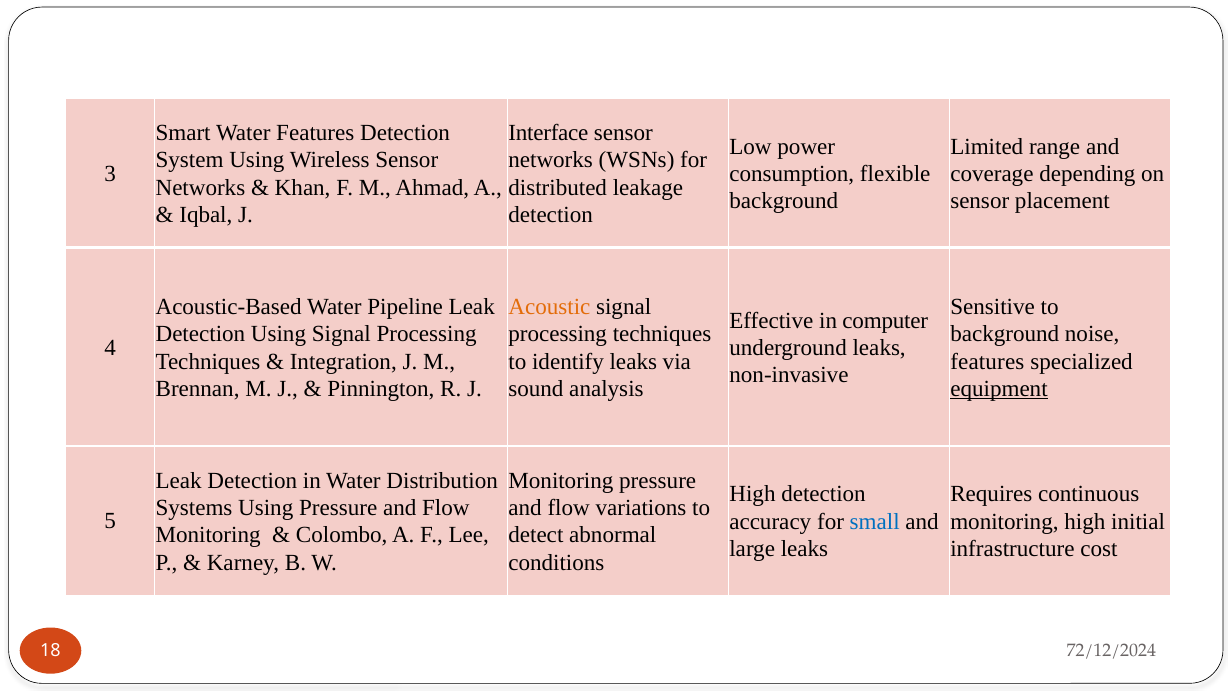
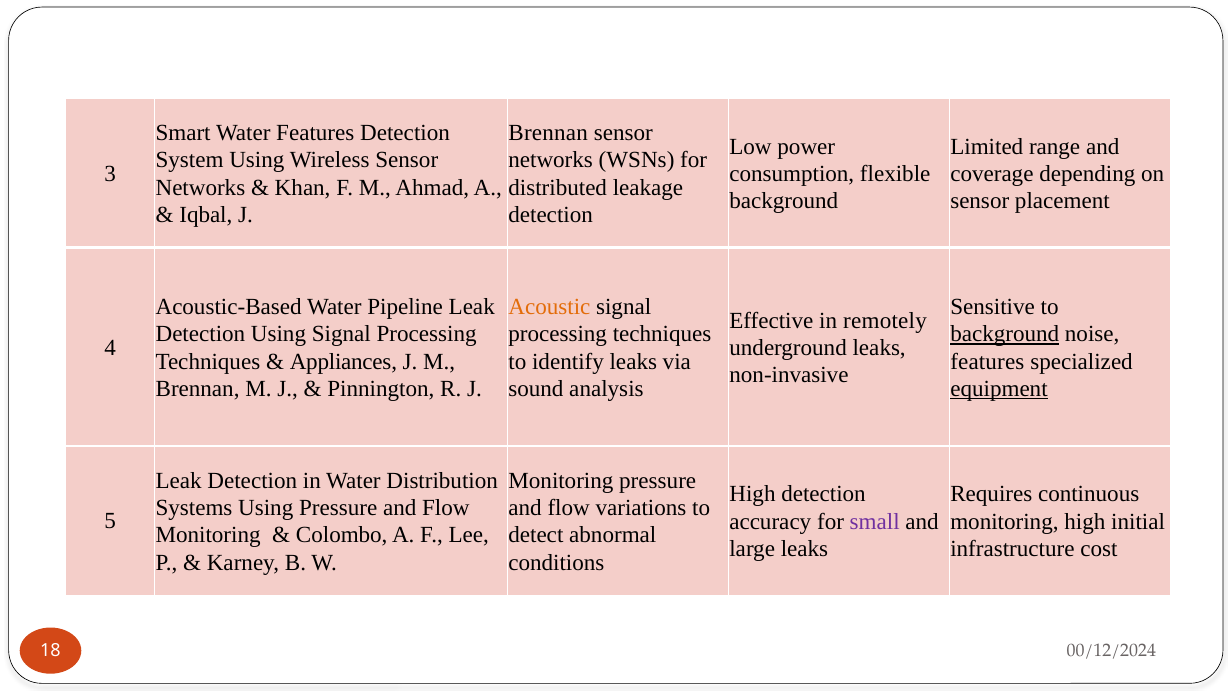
Interface at (548, 133): Interface -> Brennan
computer: computer -> remotely
background at (1005, 334) underline: none -> present
Integration: Integration -> Appliances
small colour: blue -> purple
72/12/2024: 72/12/2024 -> 00/12/2024
